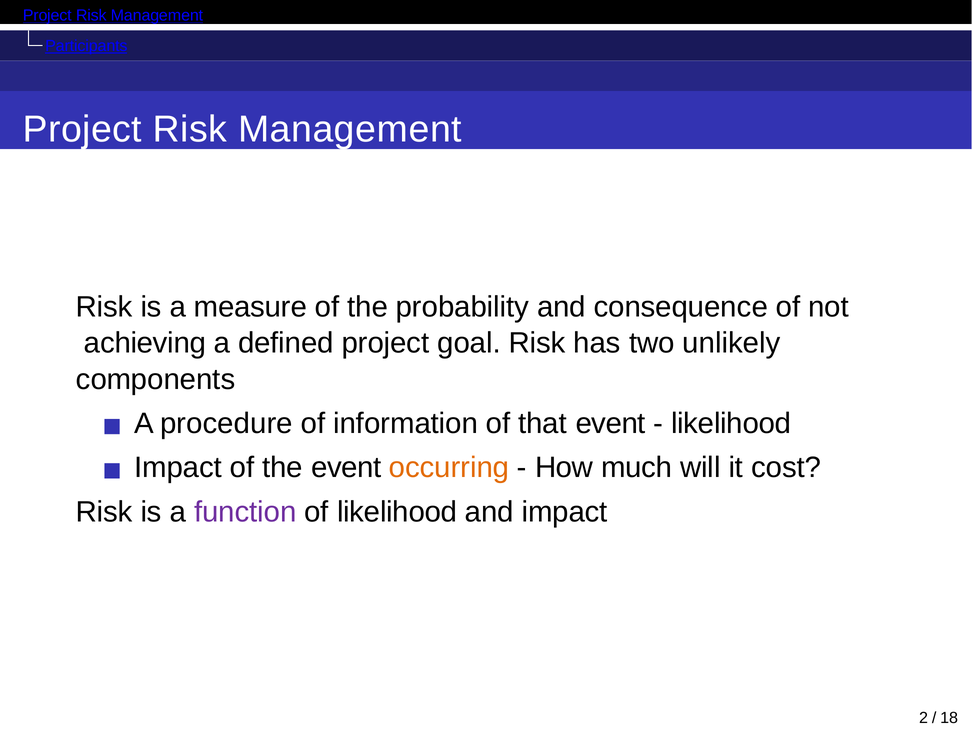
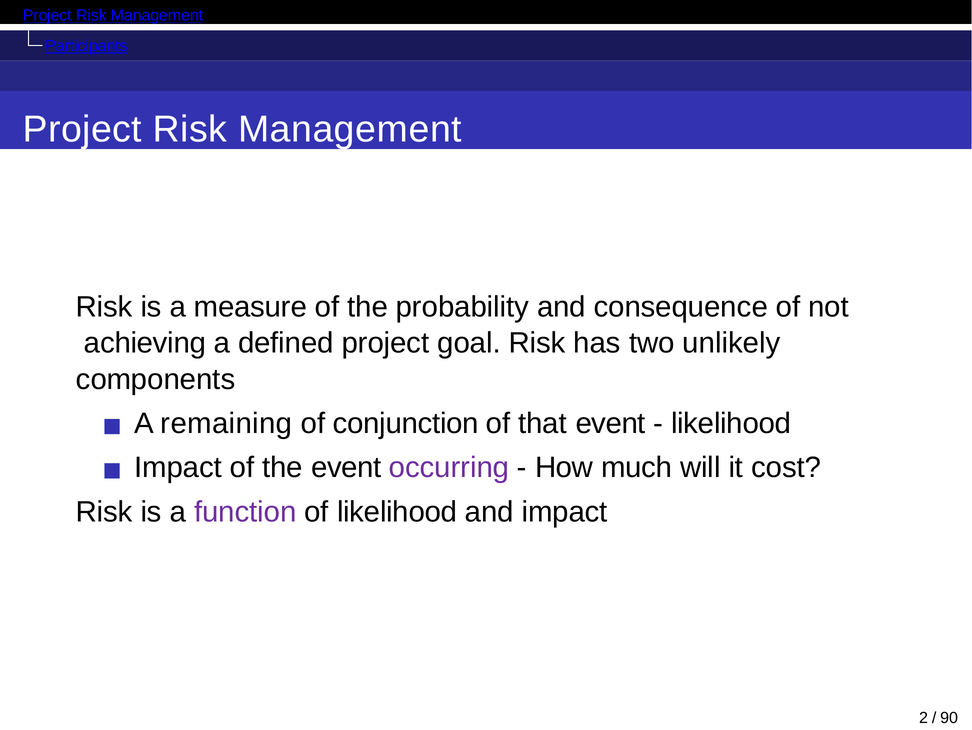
procedure: procedure -> remaining
information: information -> conjunction
occurring colour: orange -> purple
18: 18 -> 90
